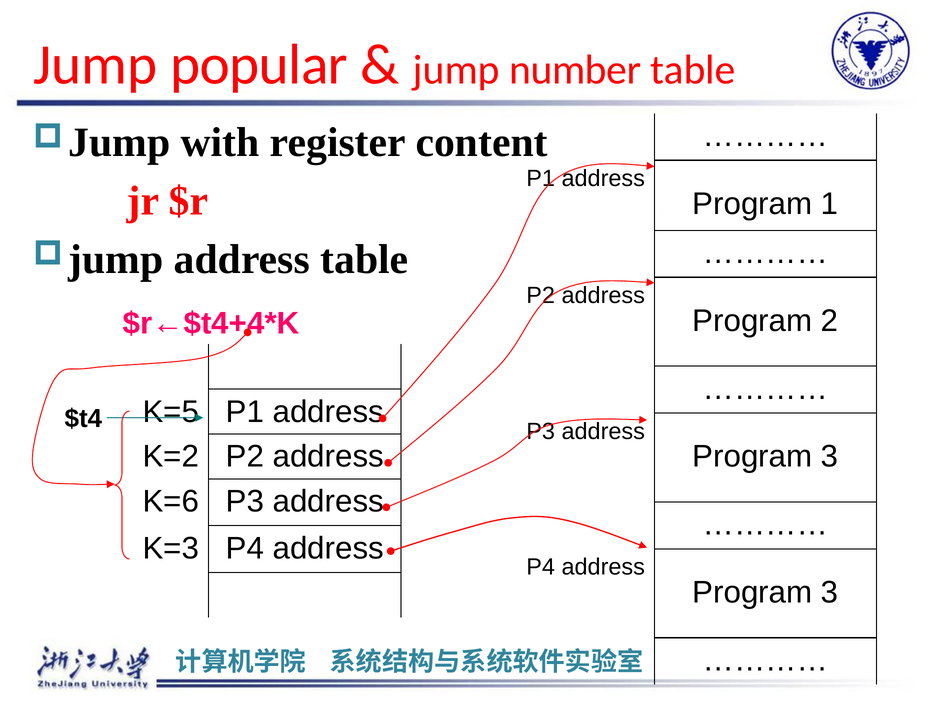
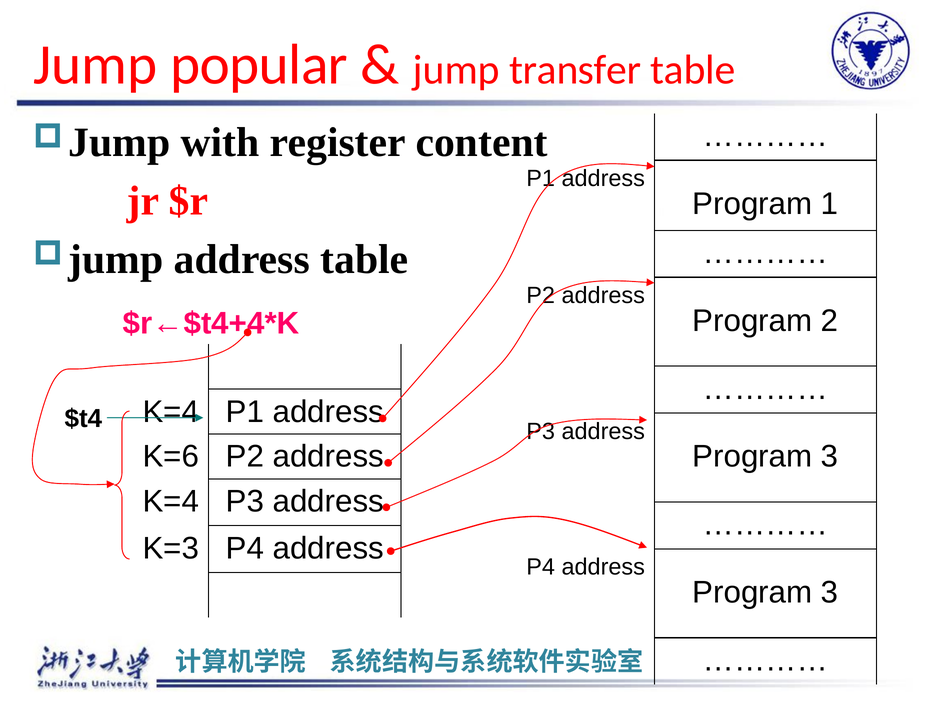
number: number -> transfer
K=5 at (171, 412): K=5 -> K=4
K=2: K=2 -> K=6
K=6 at (171, 502): K=6 -> K=4
